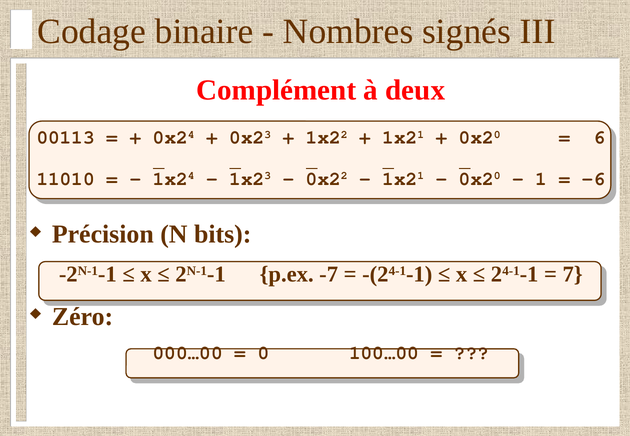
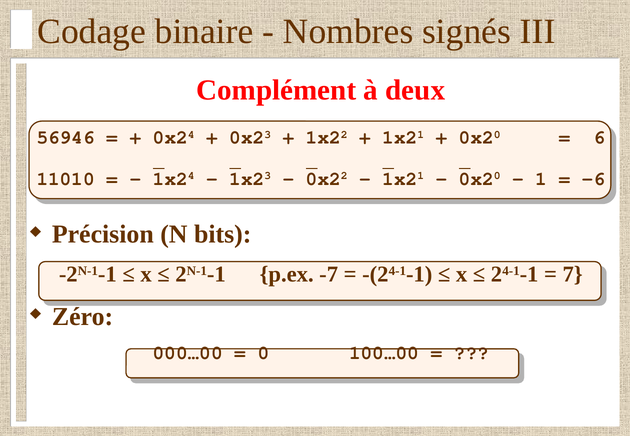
00113: 00113 -> 56946
